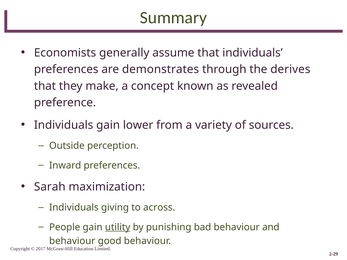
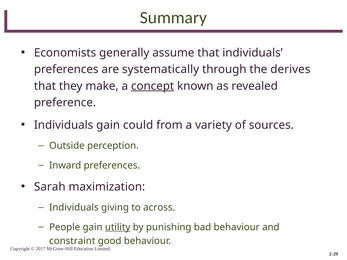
demonstrates: demonstrates -> systematically
concept underline: none -> present
lower: lower -> could
behaviour at (72, 241): behaviour -> constraint
